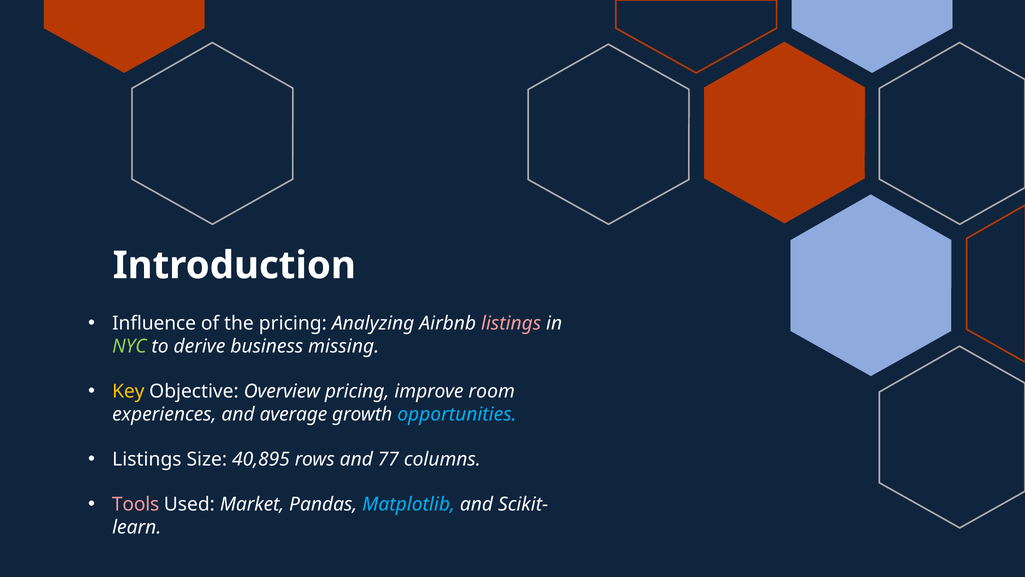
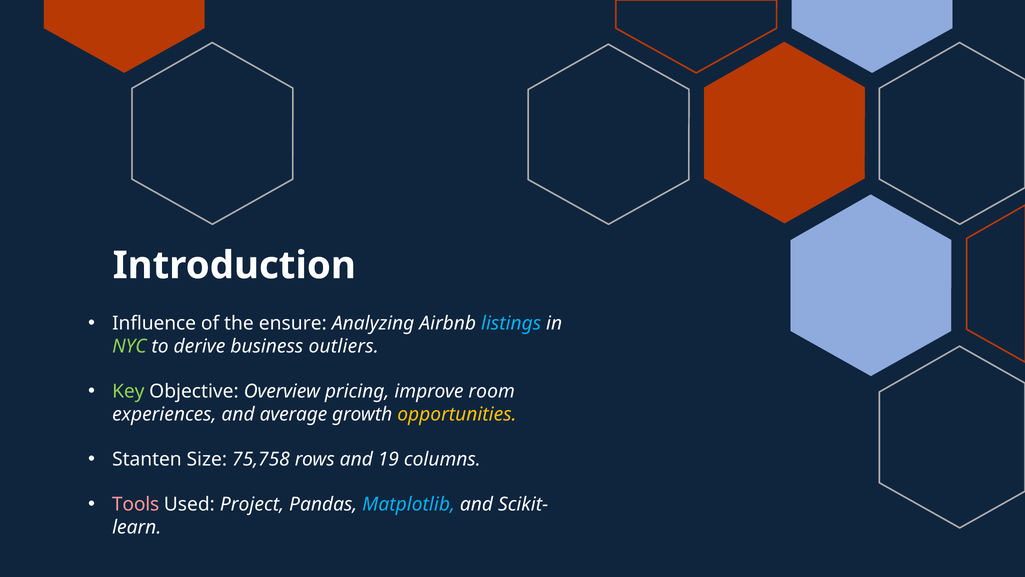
the pricing: pricing -> ensure
listings at (511, 323) colour: pink -> light blue
missing: missing -> outliers
Key colour: yellow -> light green
opportunities colour: light blue -> yellow
Listings at (147, 459): Listings -> Stanten
40,895: 40,895 -> 75,758
77: 77 -> 19
Market: Market -> Project
